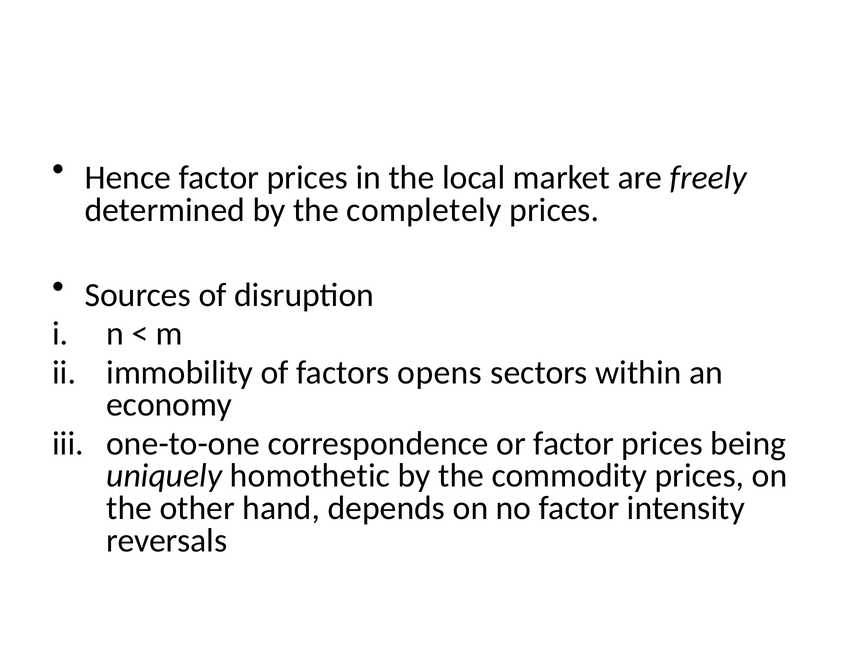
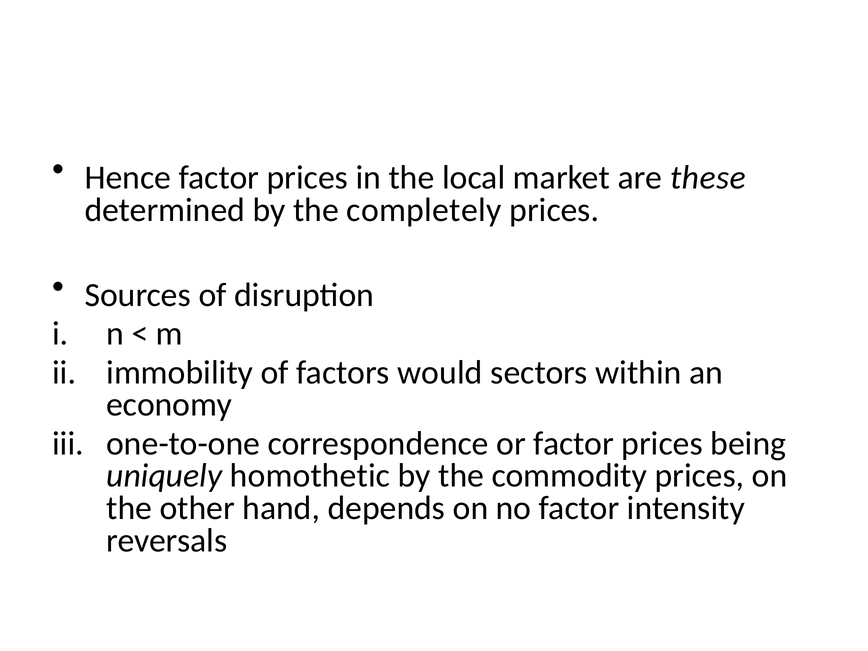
freely: freely -> these
opens: opens -> would
